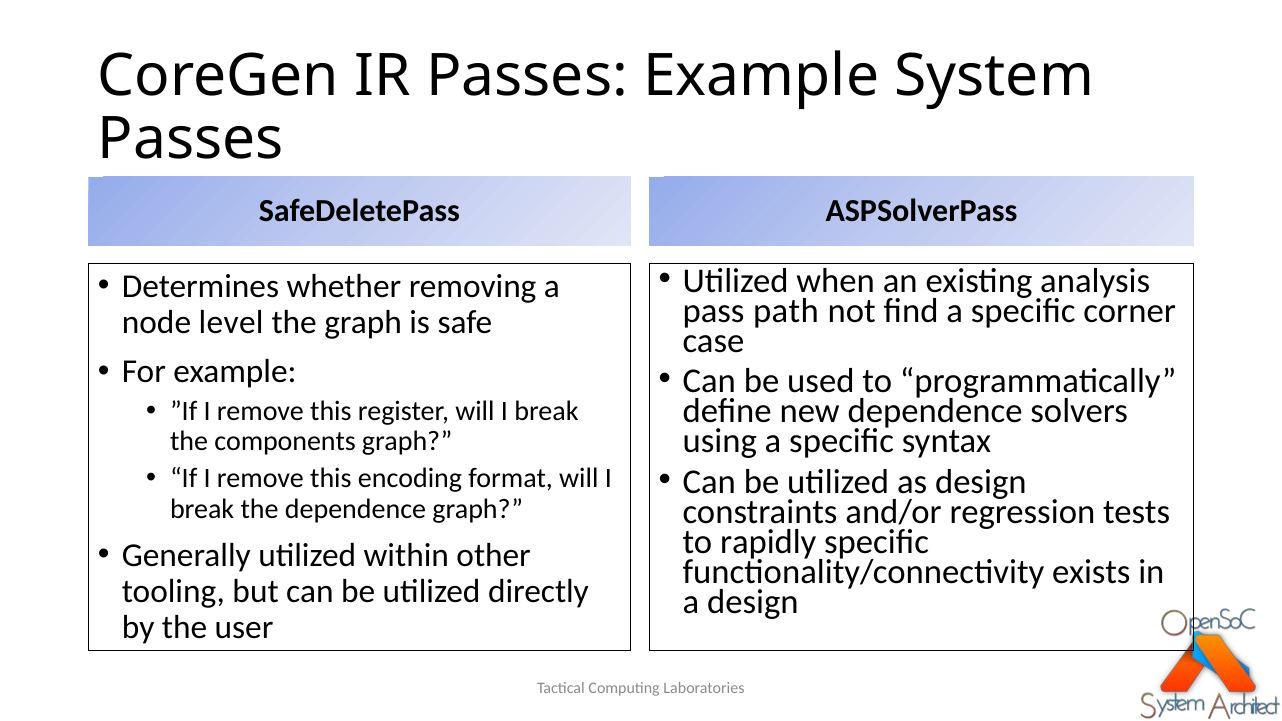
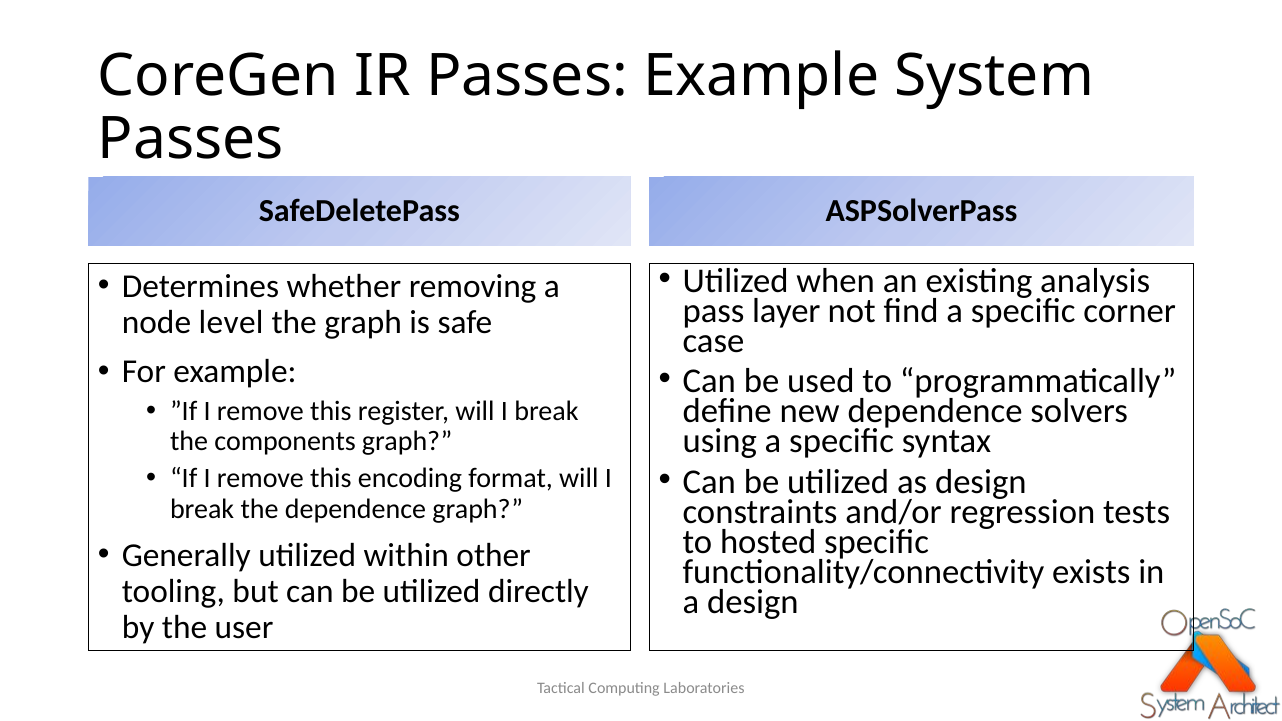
path: path -> layer
rapidly: rapidly -> hosted
